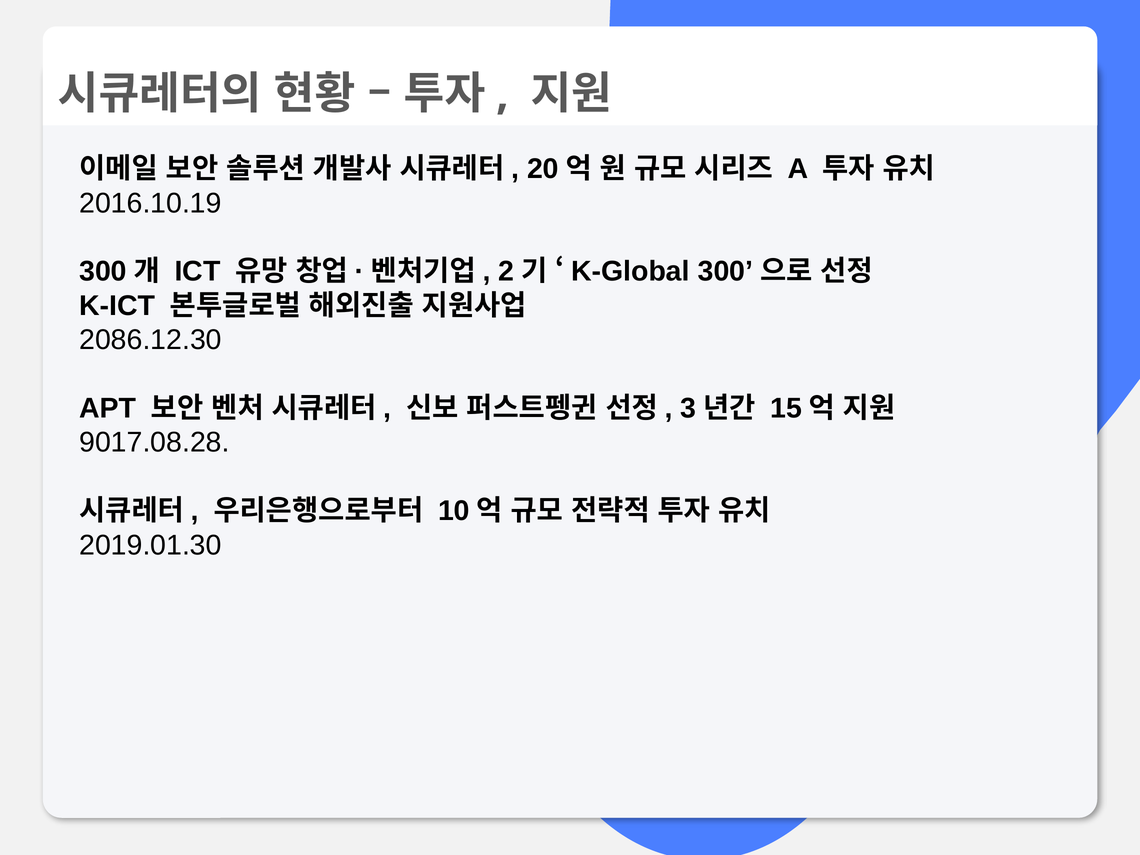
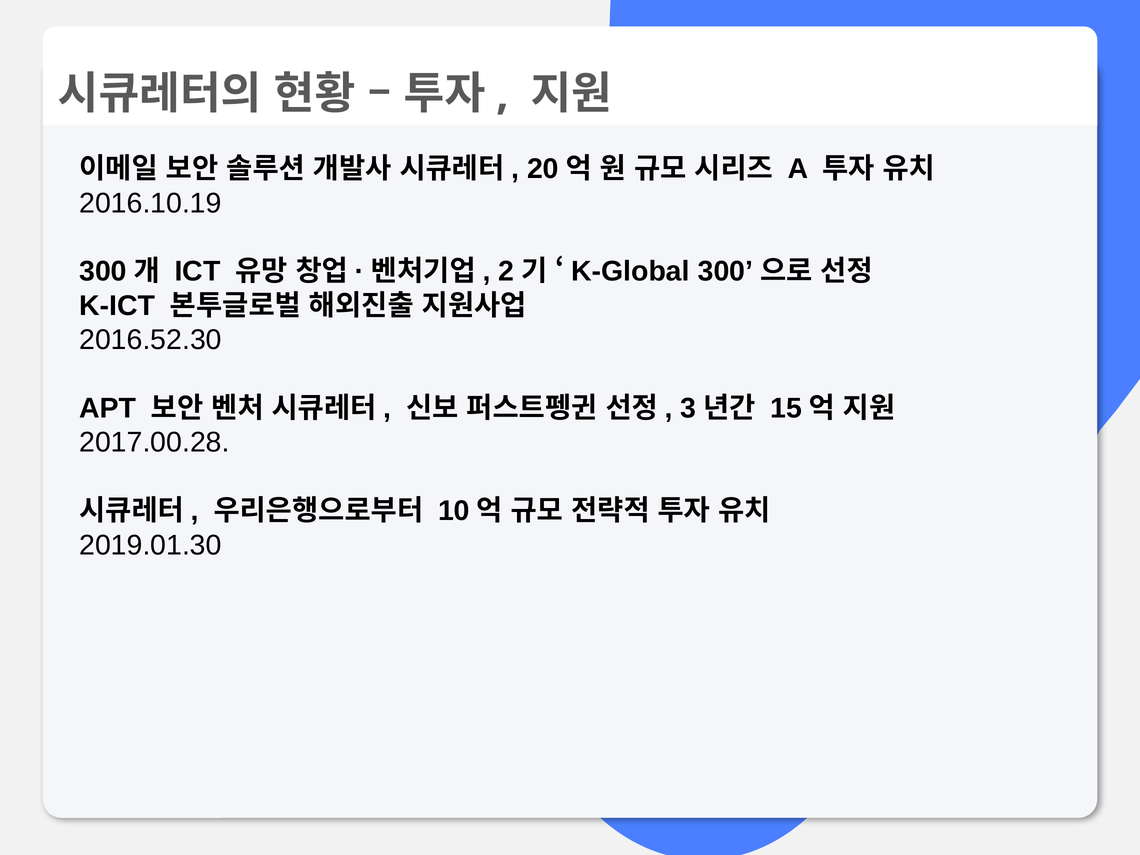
2086.12.30: 2086.12.30 -> 2016.52.30
9017.08.28: 9017.08.28 -> 2017.00.28
